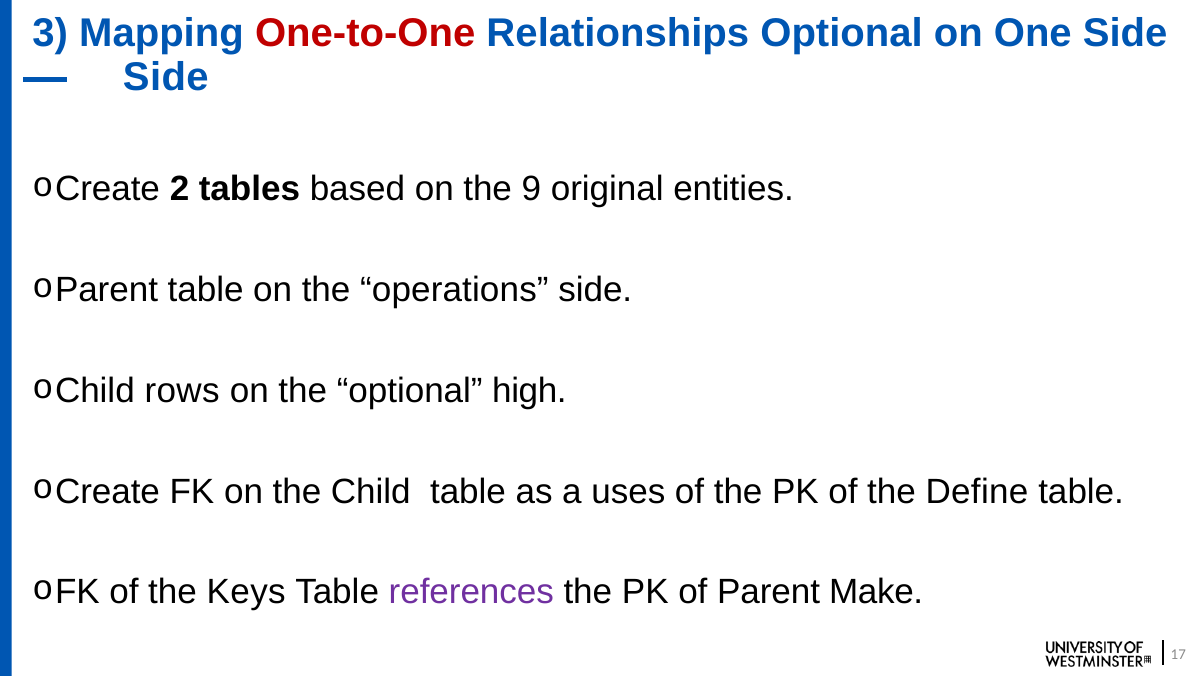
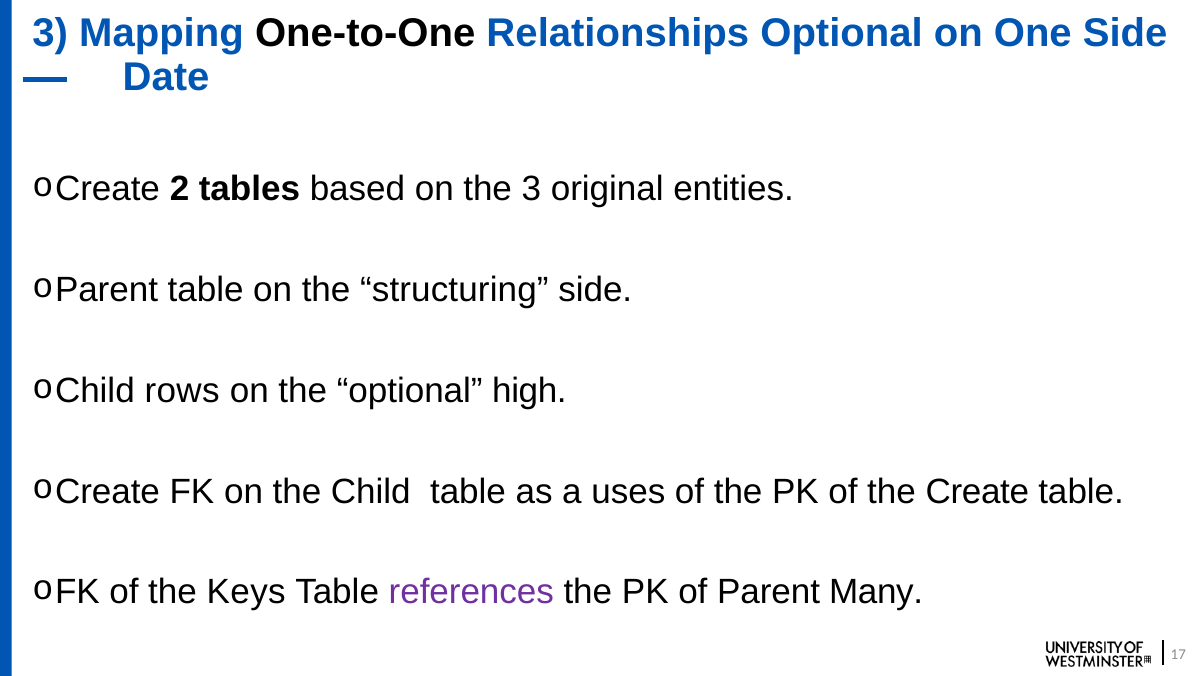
One-to-One colour: red -> black
Side at (166, 77): Side -> Date
the 9: 9 -> 3
operations: operations -> structuring
Define: Define -> Create
Make: Make -> Many
